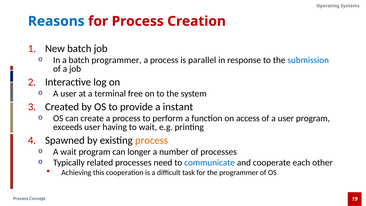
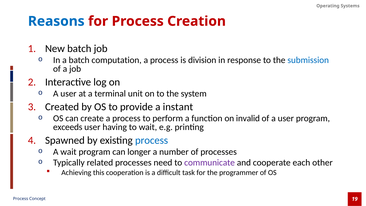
batch programmer: programmer -> computation
parallel: parallel -> division
free: free -> unit
access: access -> invalid
process at (152, 140) colour: orange -> blue
communicate colour: blue -> purple
